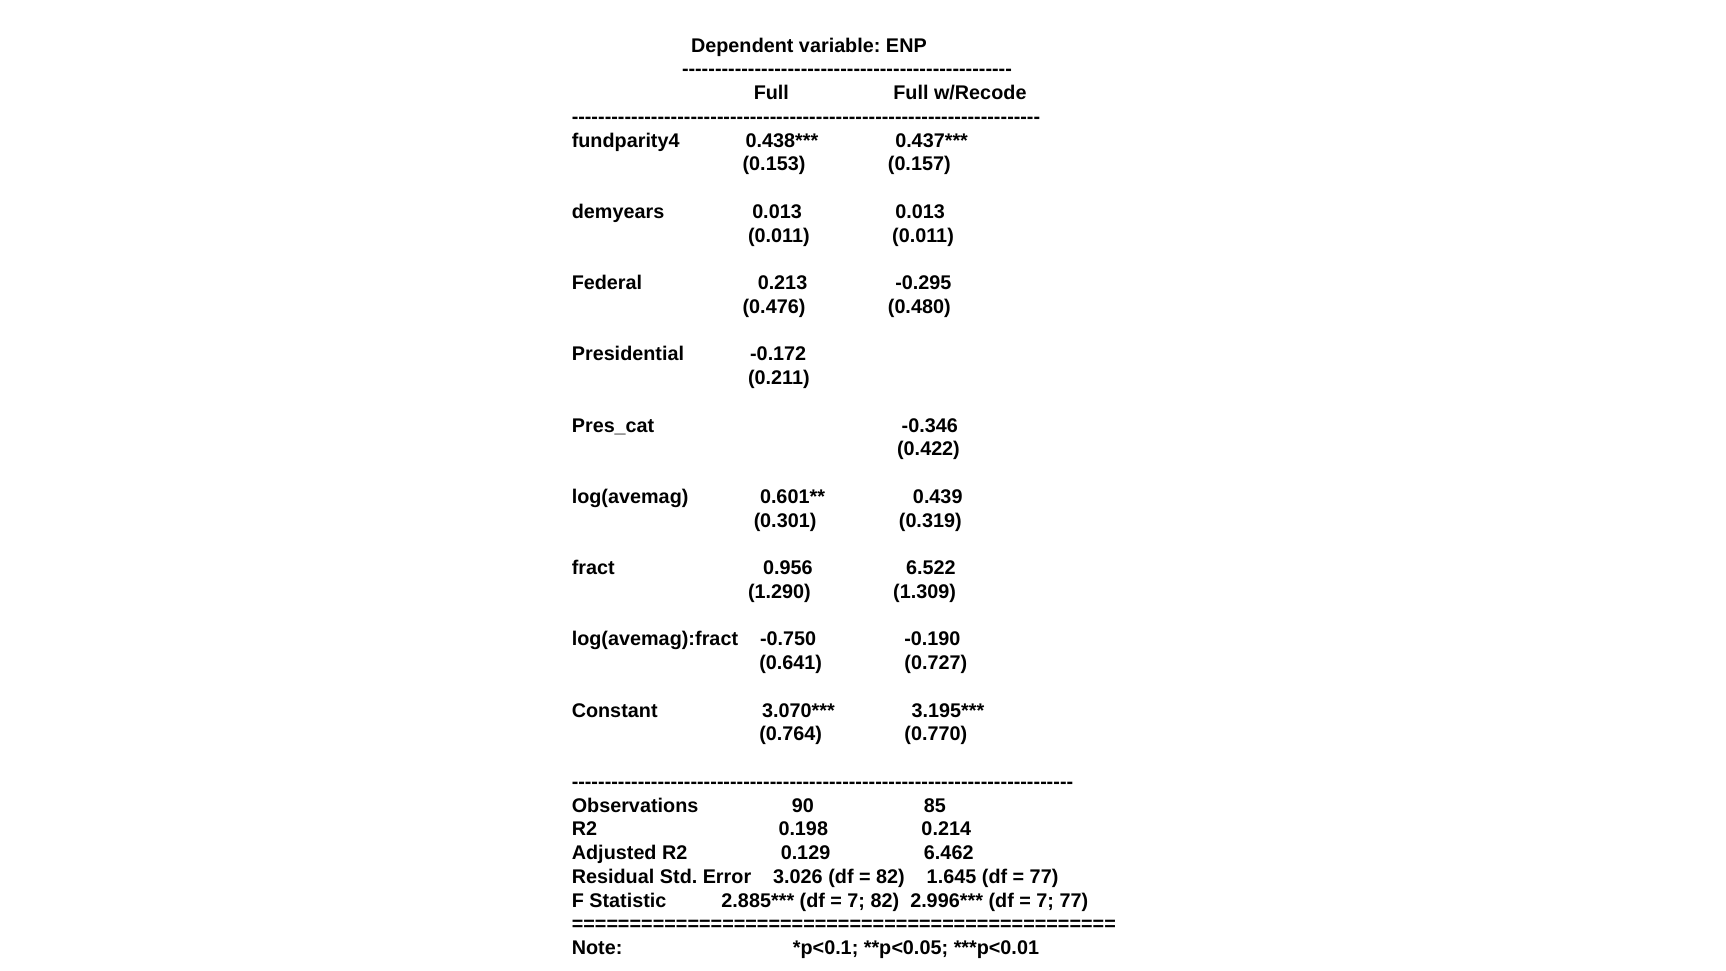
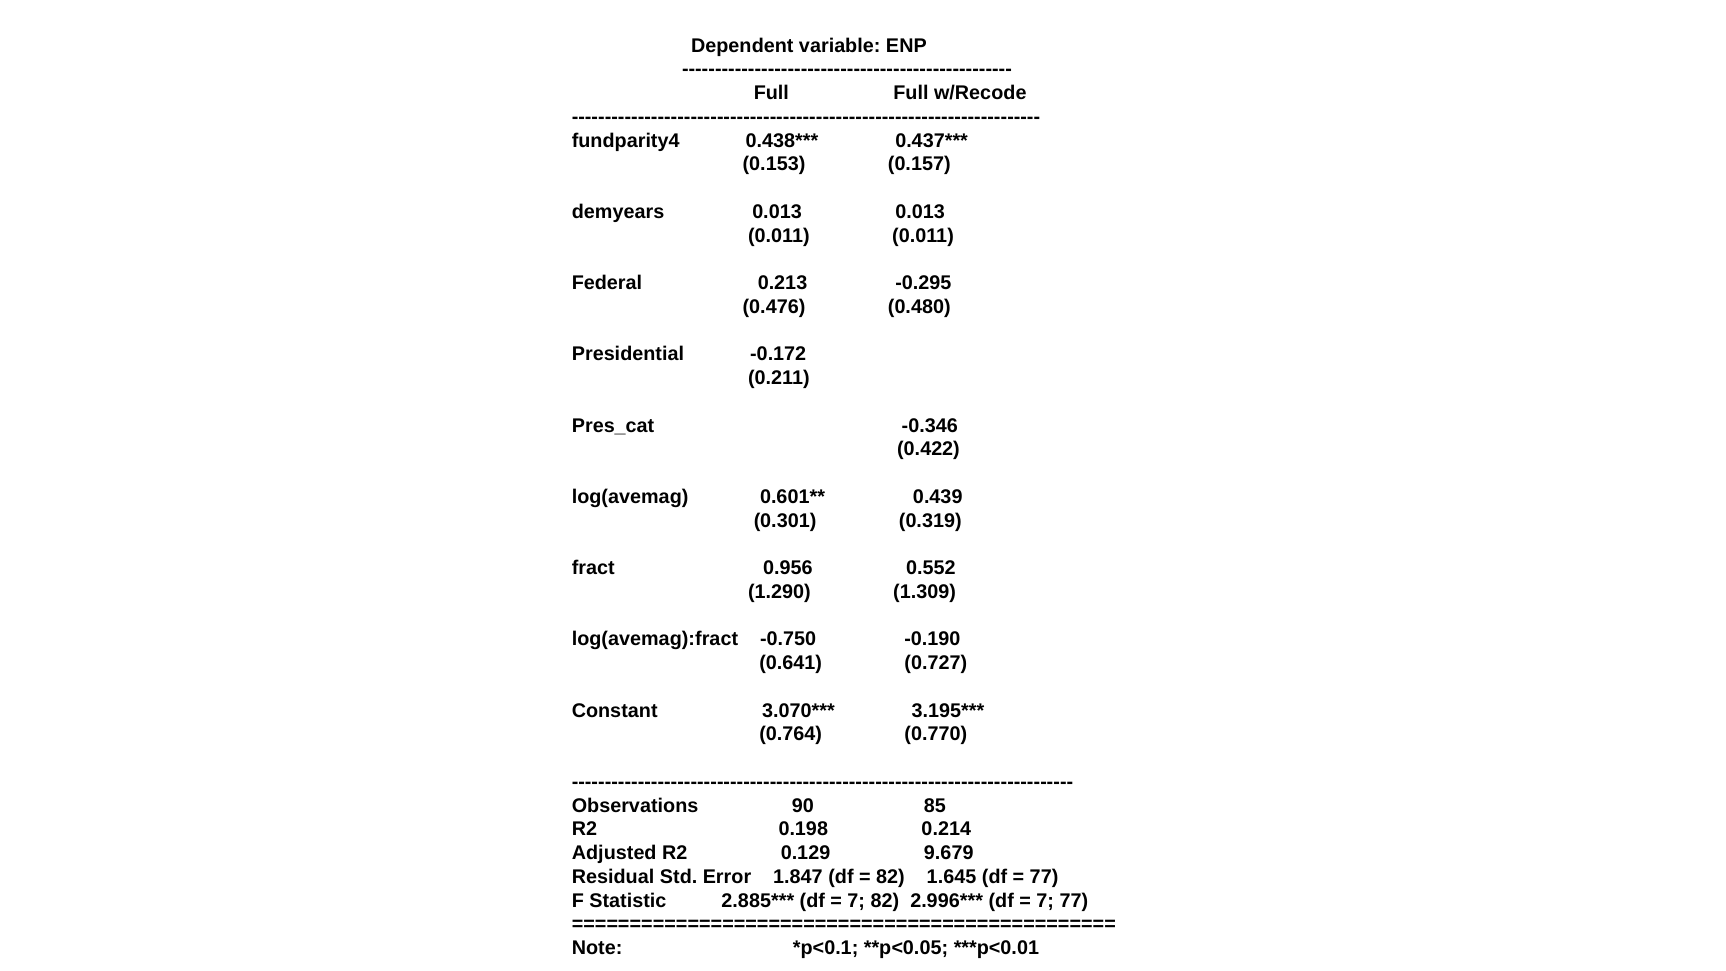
6.522: 6.522 -> 0.552
6.462: 6.462 -> 9.679
3.026: 3.026 -> 1.847
